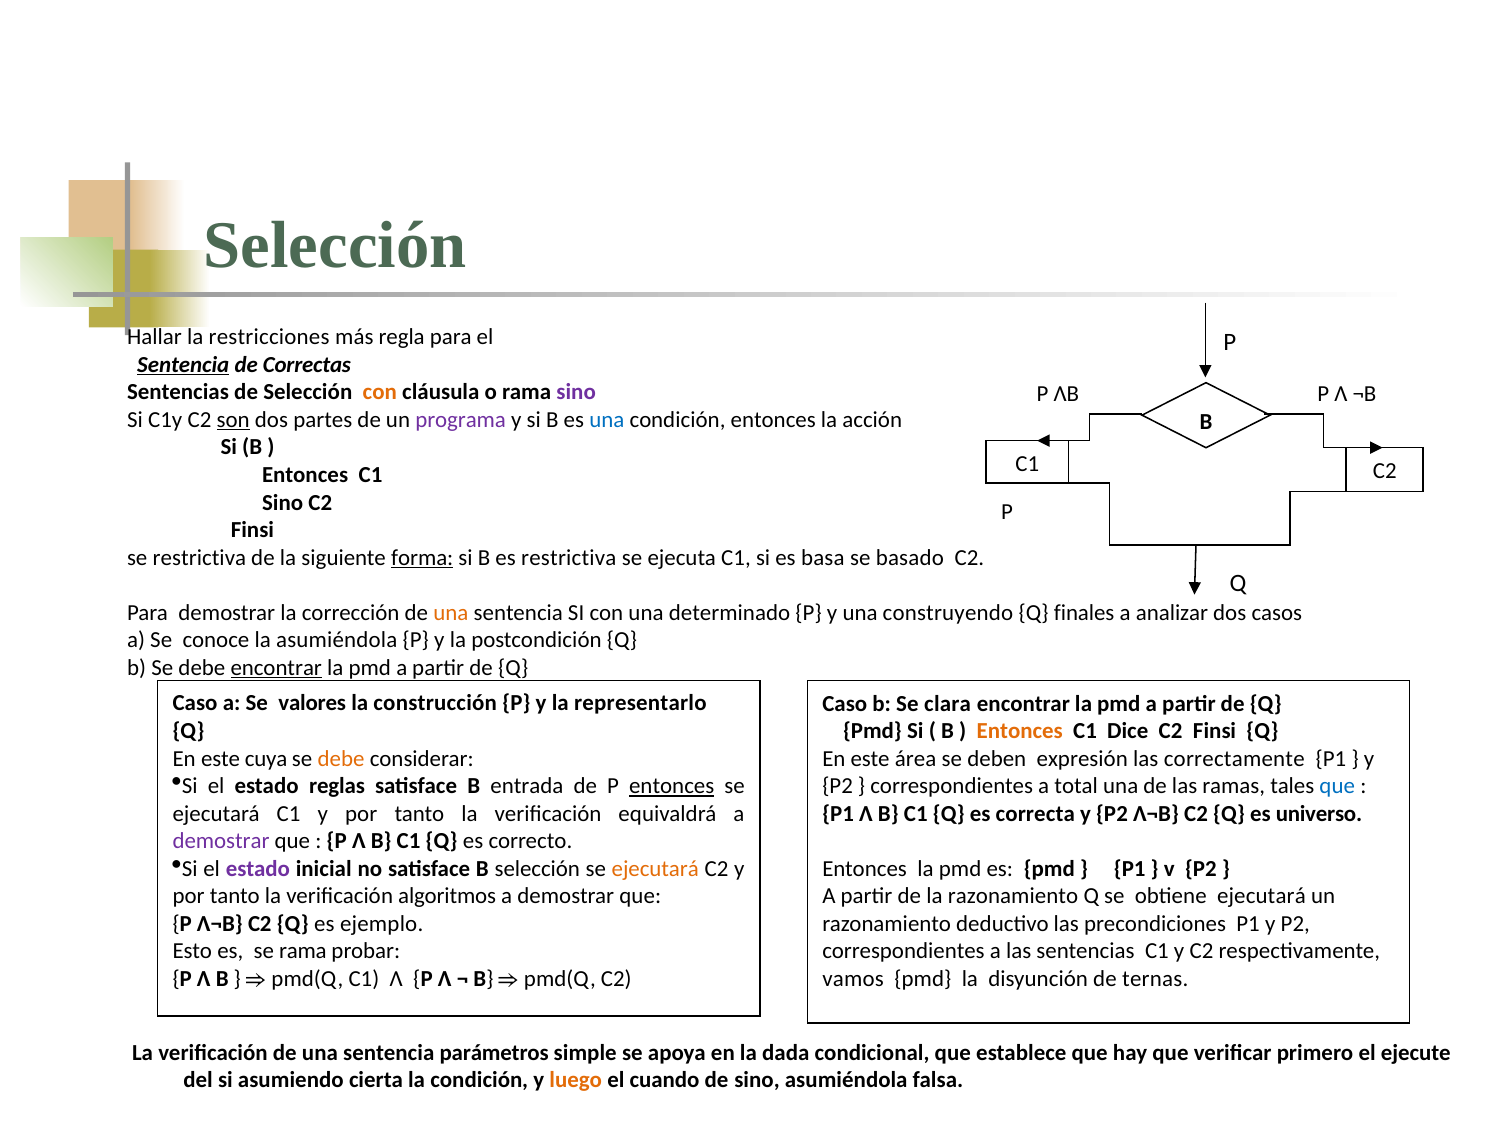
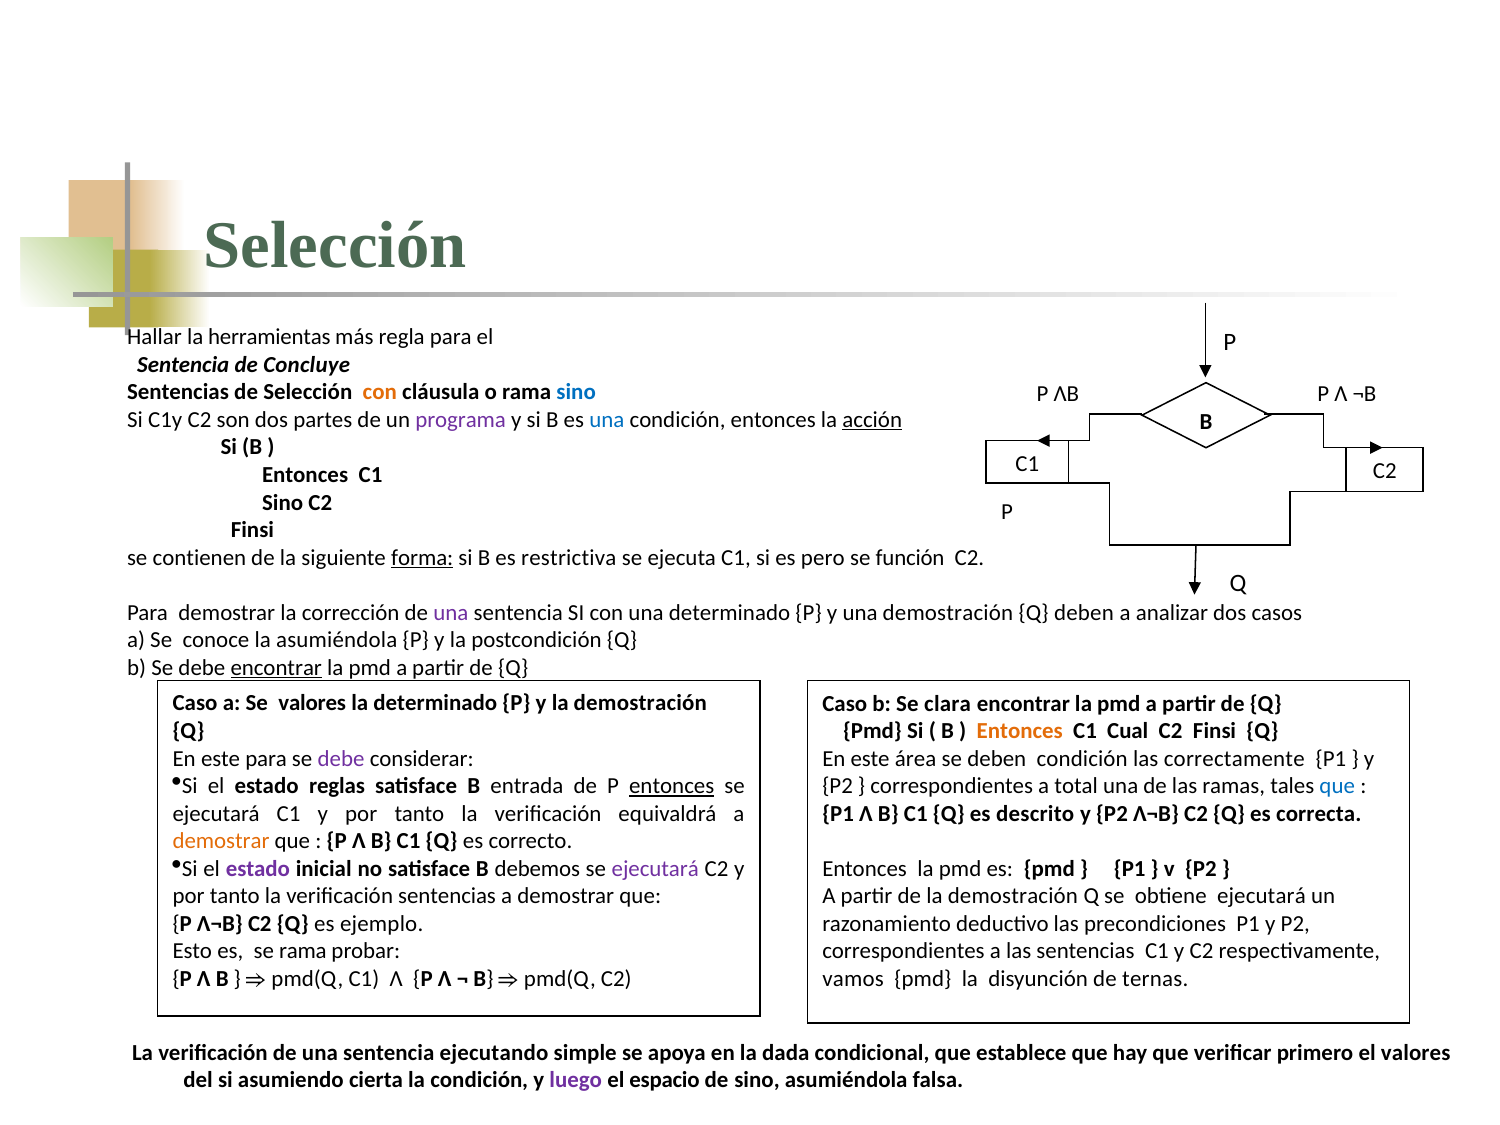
restricciones: restricciones -> herramientas
Sentencia at (183, 365) underline: present -> none
Correctas: Correctas -> Concluye
sino at (576, 392) colour: purple -> blue
son underline: present -> none
acción underline: none -> present
se restrictiva: restrictiva -> contienen
basa: basa -> pero
basado: basado -> función
una at (451, 613) colour: orange -> purple
una construyendo: construyendo -> demostración
Q finales: finales -> deben
la construcción: construcción -> determinado
y la representarlo: representarlo -> demostración
Dice: Dice -> Cual
este cuya: cuya -> para
debe at (341, 758) colour: orange -> purple
deben expresión: expresión -> condición
correcta: correcta -> descrito
universo: universo -> correcta
demostrar at (221, 841) colour: purple -> orange
B selección: selección -> debemos
ejecutará at (655, 869) colour: orange -> purple
verificación algoritmos: algoritmos -> sentencias
de la razonamiento: razonamiento -> demostración
parámetros: parámetros -> ejecutando
el ejecute: ejecute -> valores
luego colour: orange -> purple
cuando: cuando -> espacio
